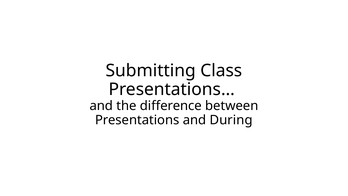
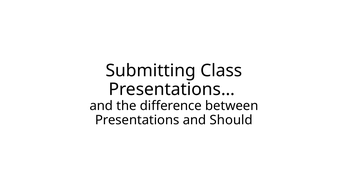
During: During -> Should
